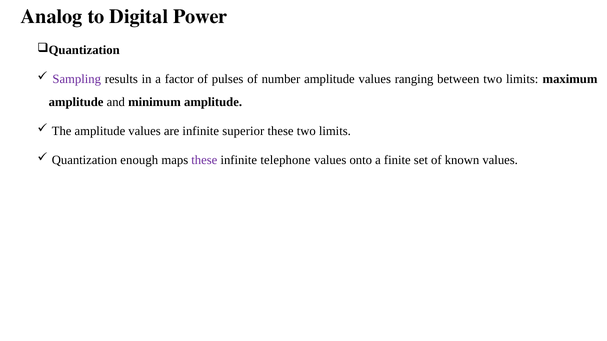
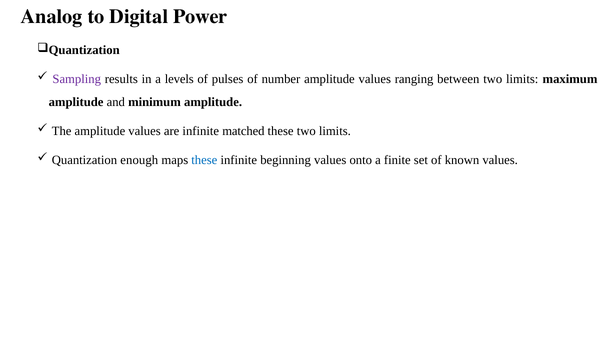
factor: factor -> levels
superior: superior -> matched
these at (204, 160) colour: purple -> blue
telephone: telephone -> beginning
